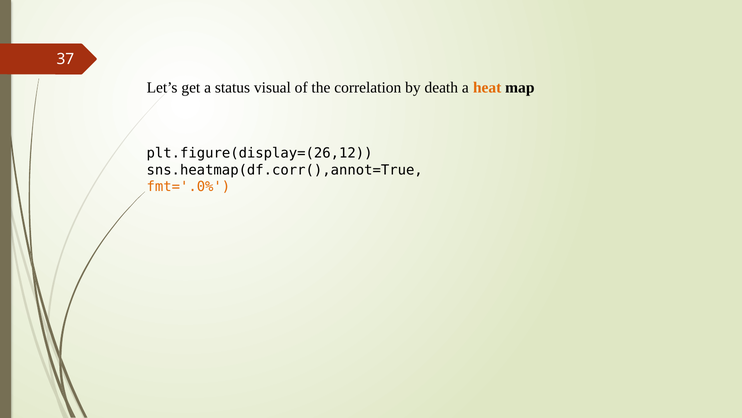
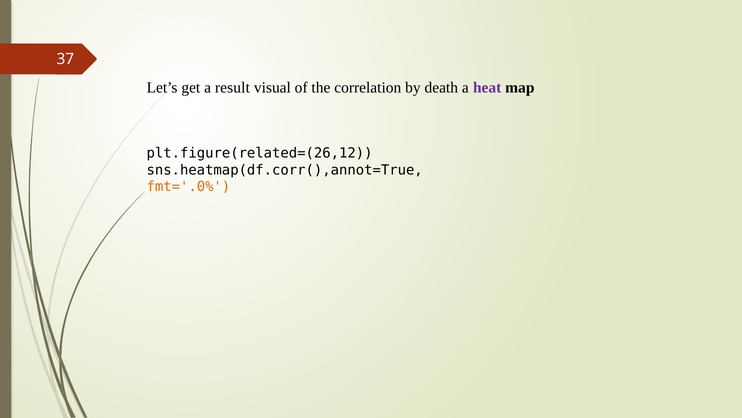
status: status -> result
heat colour: orange -> purple
plt.figure(display=(26,12: plt.figure(display=(26,12 -> plt.figure(related=(26,12
